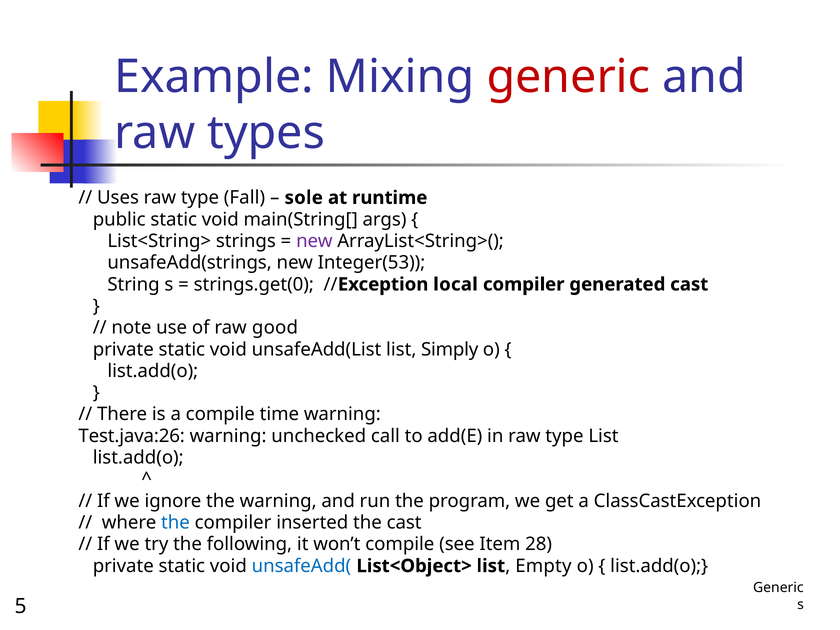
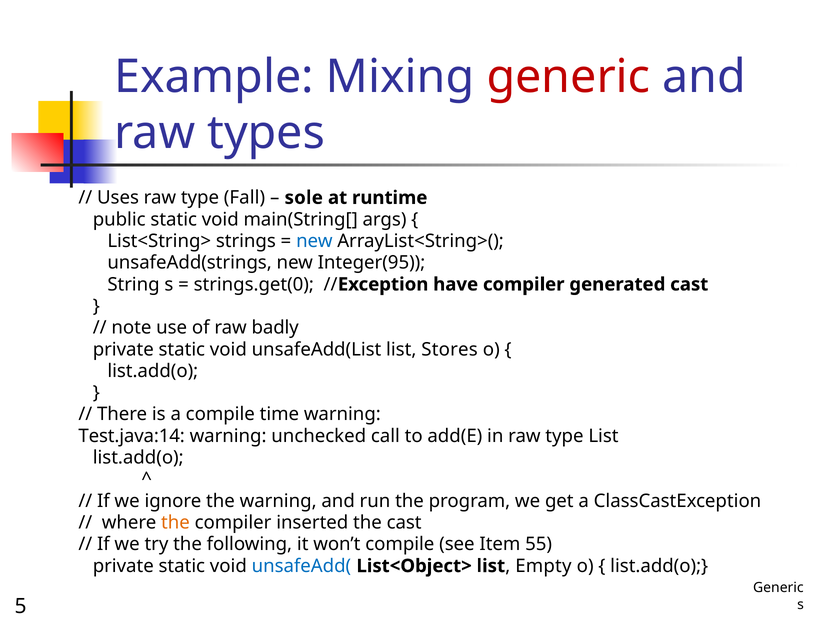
new at (314, 241) colour: purple -> blue
Integer(53: Integer(53 -> Integer(95
local: local -> have
good: good -> badly
Simply: Simply -> Stores
Test.java:26: Test.java:26 -> Test.java:14
the at (175, 523) colour: blue -> orange
28: 28 -> 55
